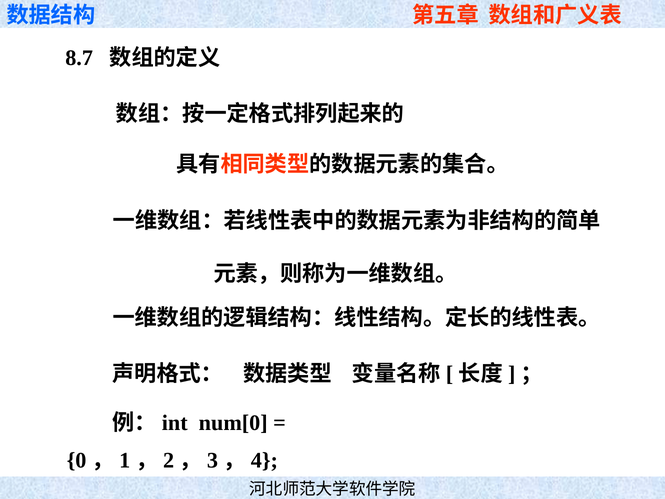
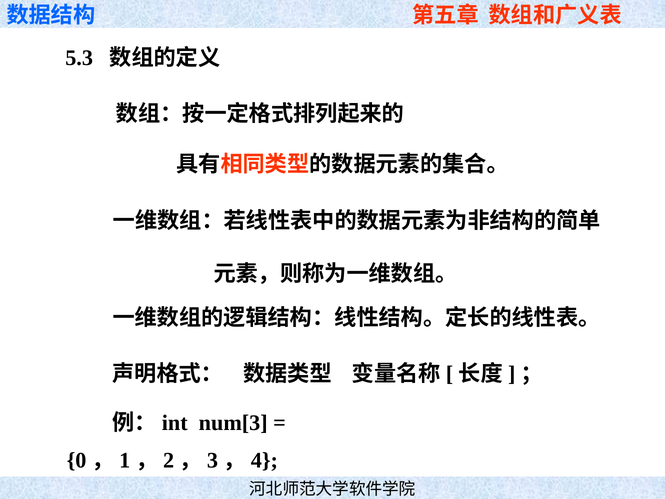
8.7: 8.7 -> 5.3
num[0: num[0 -> num[3
